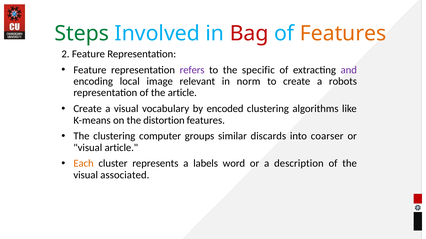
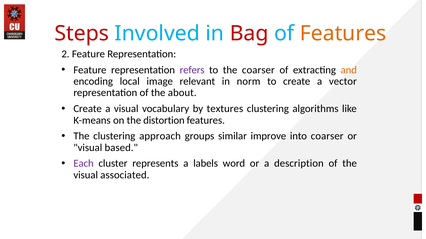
Steps colour: green -> red
the specific: specific -> coarser
and colour: purple -> orange
robots: robots -> vector
the article: article -> about
encoded: encoded -> textures
computer: computer -> approach
discards: discards -> improve
visual article: article -> based
Each colour: orange -> purple
